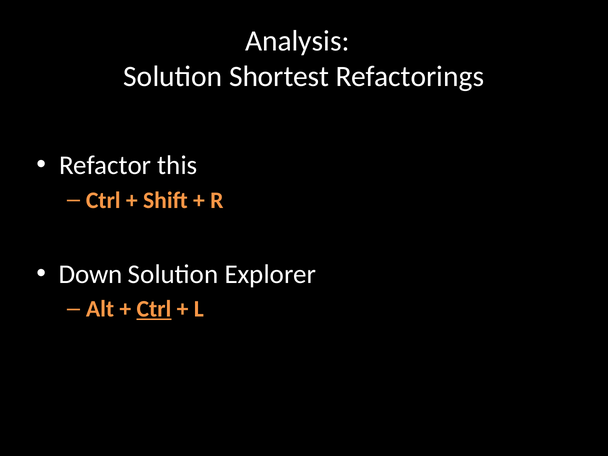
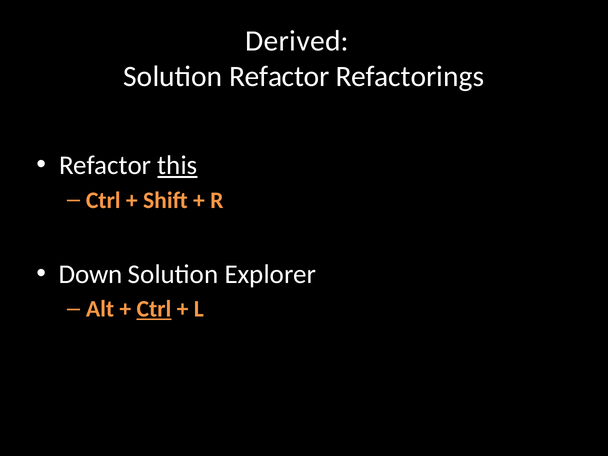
Analysis: Analysis -> Derived
Solution Shortest: Shortest -> Refactor
this underline: none -> present
